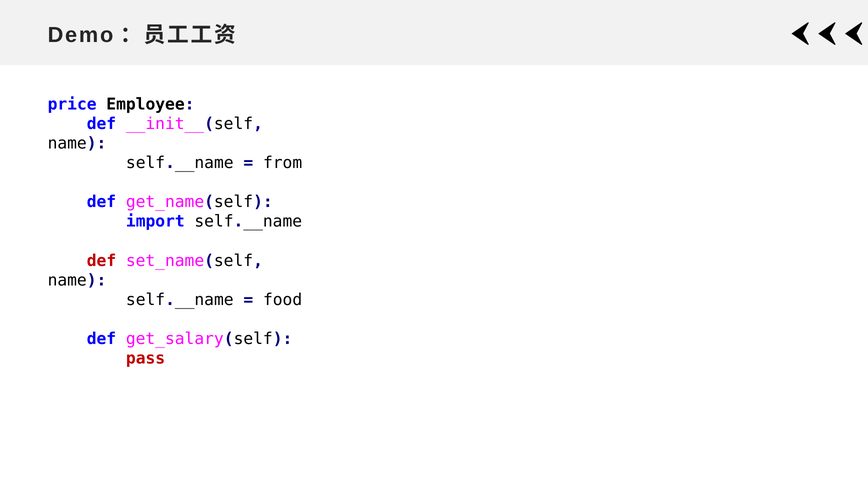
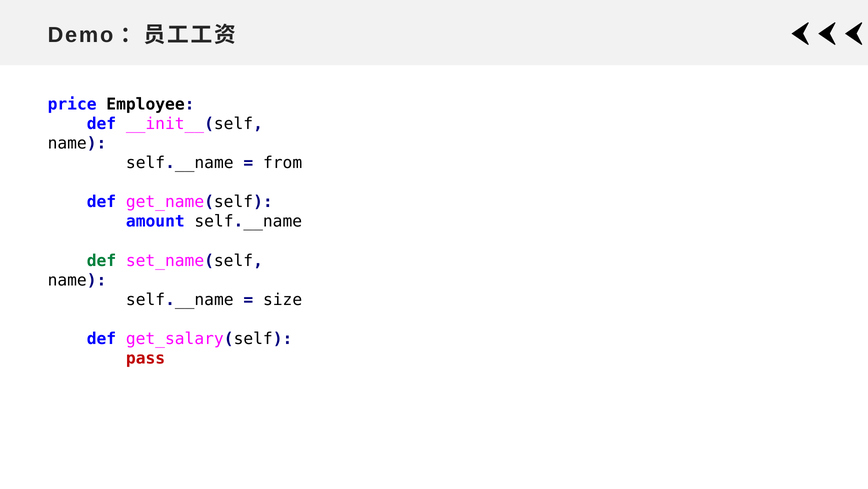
import: import -> amount
def at (102, 260) colour: red -> green
food: food -> size
